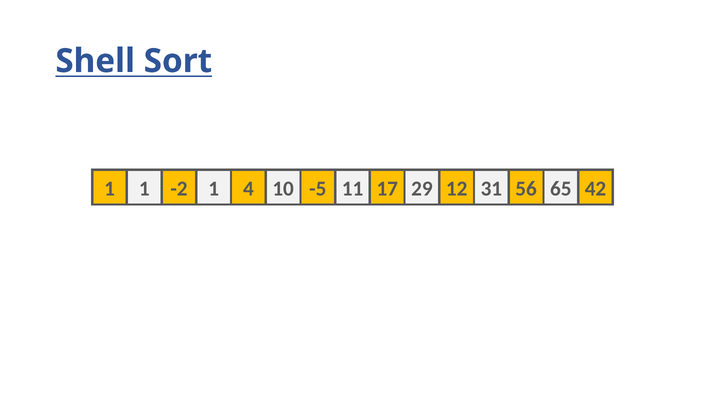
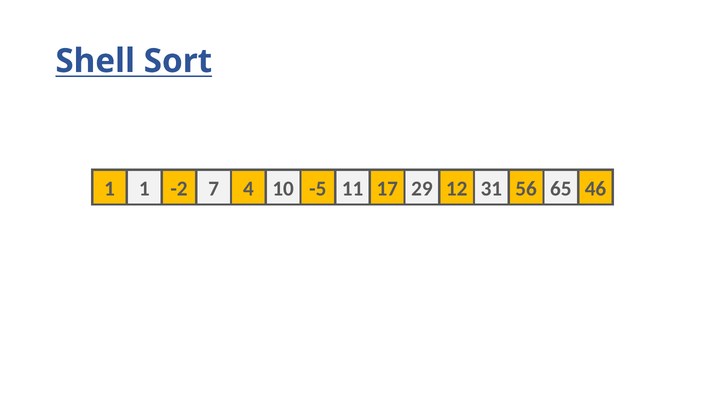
-2 1: 1 -> 7
42: 42 -> 46
